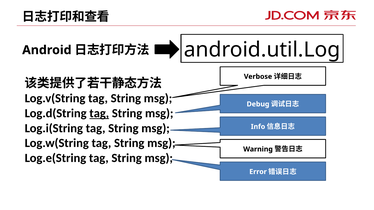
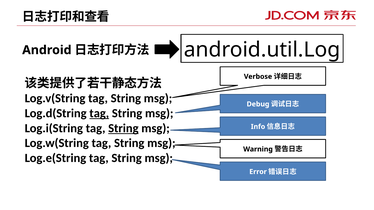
String at (123, 128) underline: none -> present
